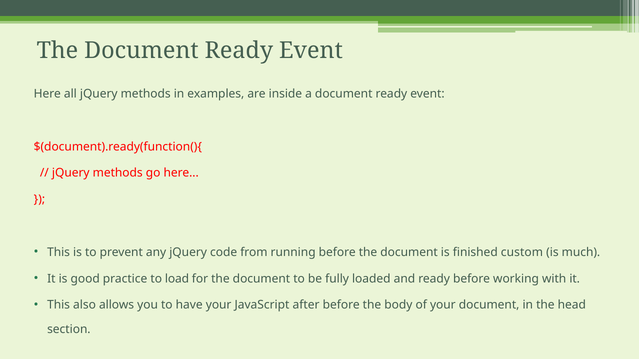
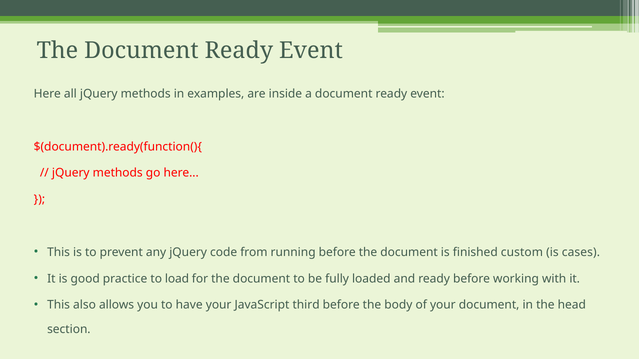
much: much -> cases
after: after -> third
